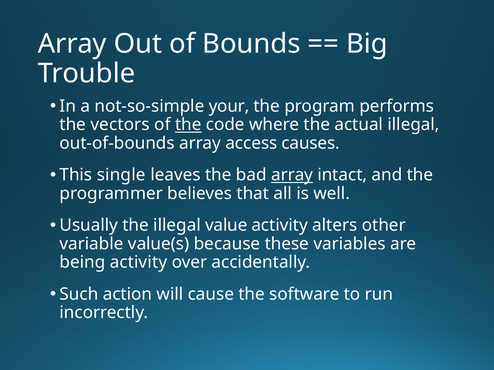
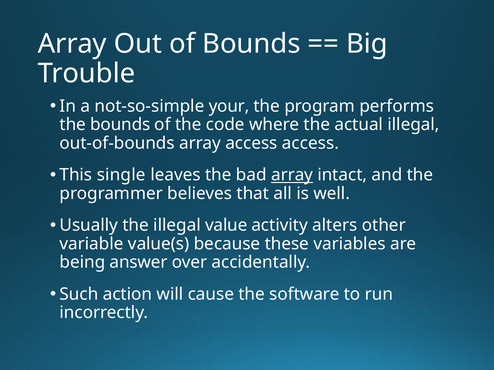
the vectors: vectors -> bounds
the at (188, 125) underline: present -> none
access causes: causes -> access
being activity: activity -> answer
